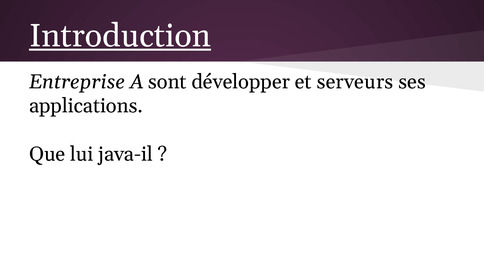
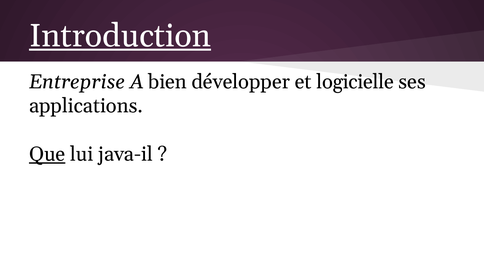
sont: sont -> bien
serveurs: serveurs -> logicielle
Que underline: none -> present
